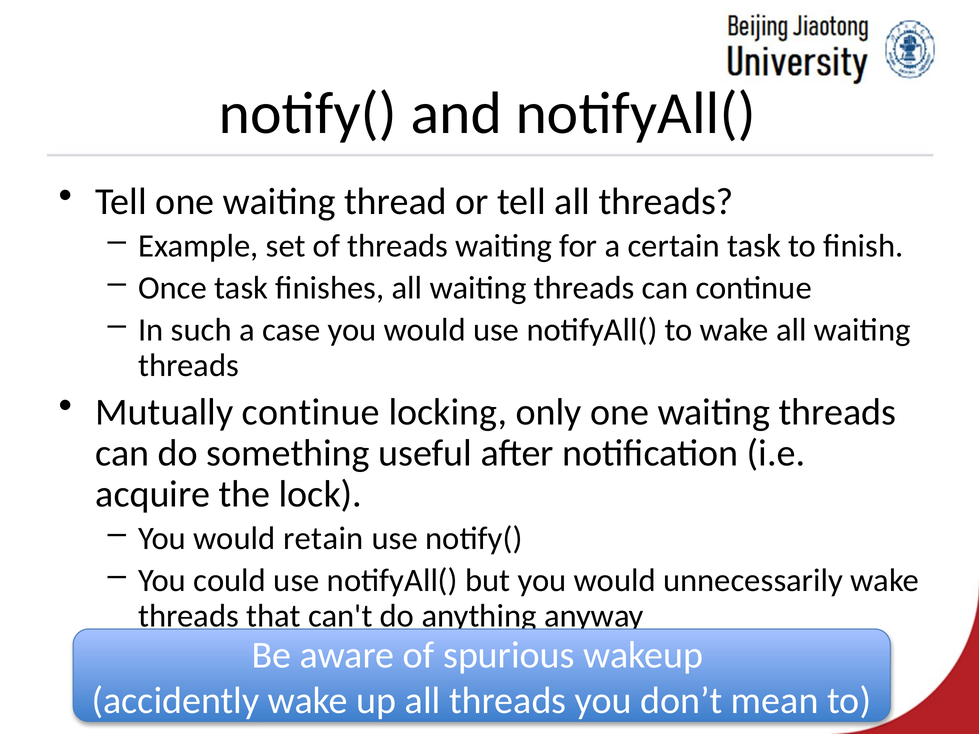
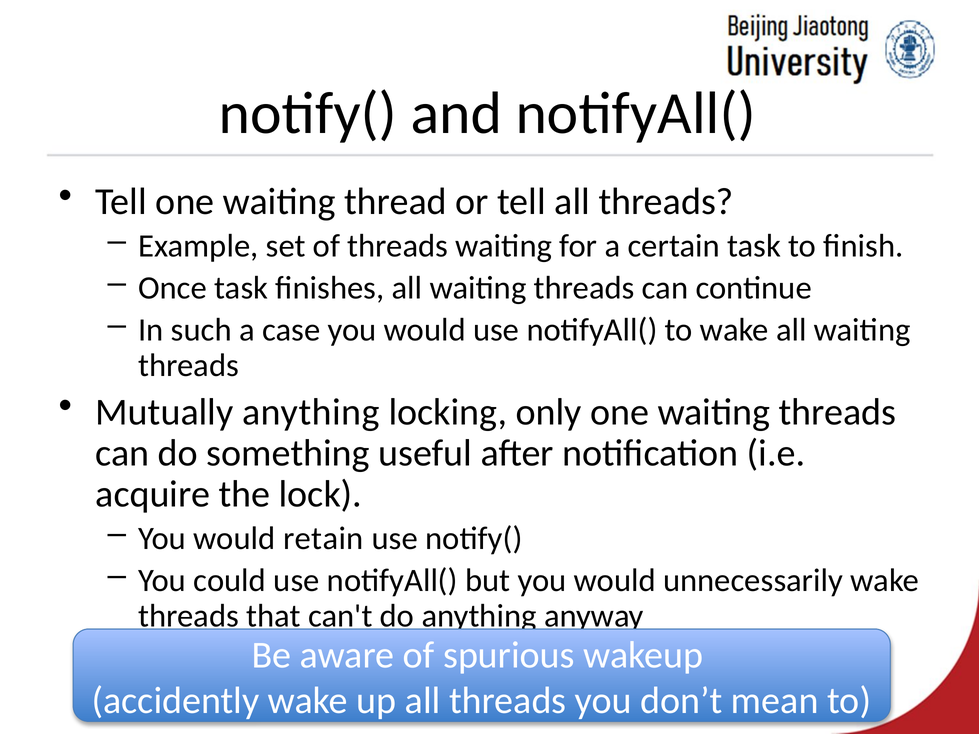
Mutually continue: continue -> anything
